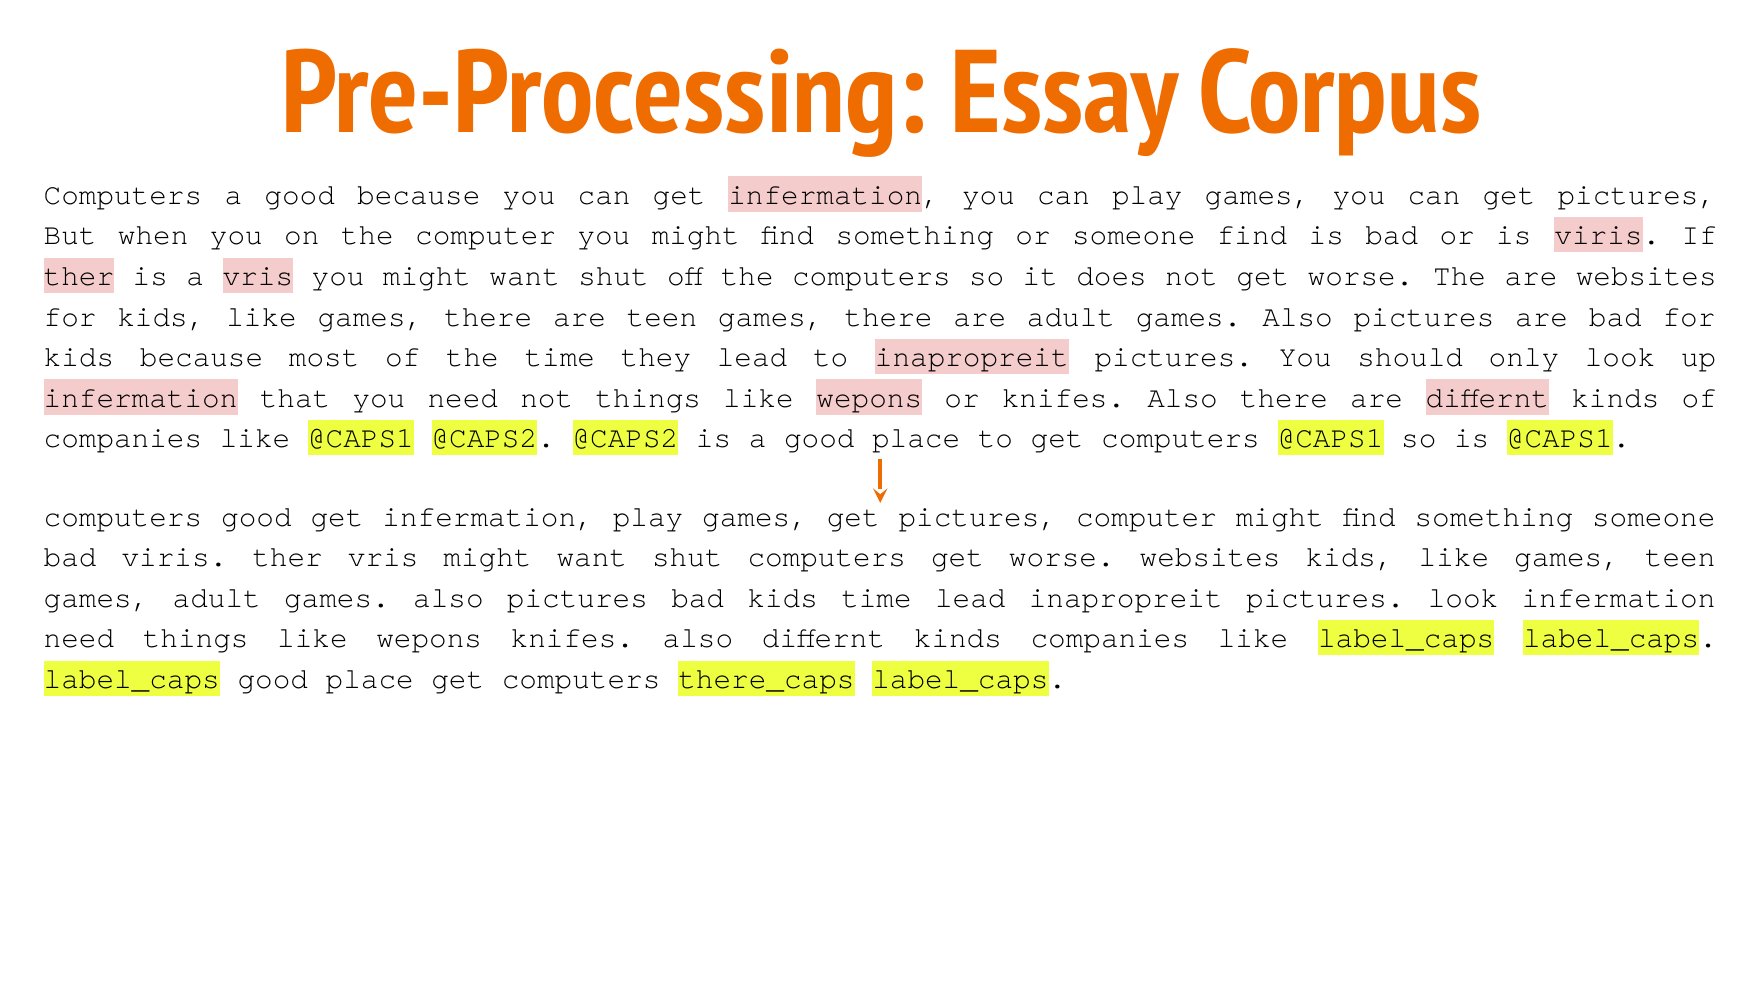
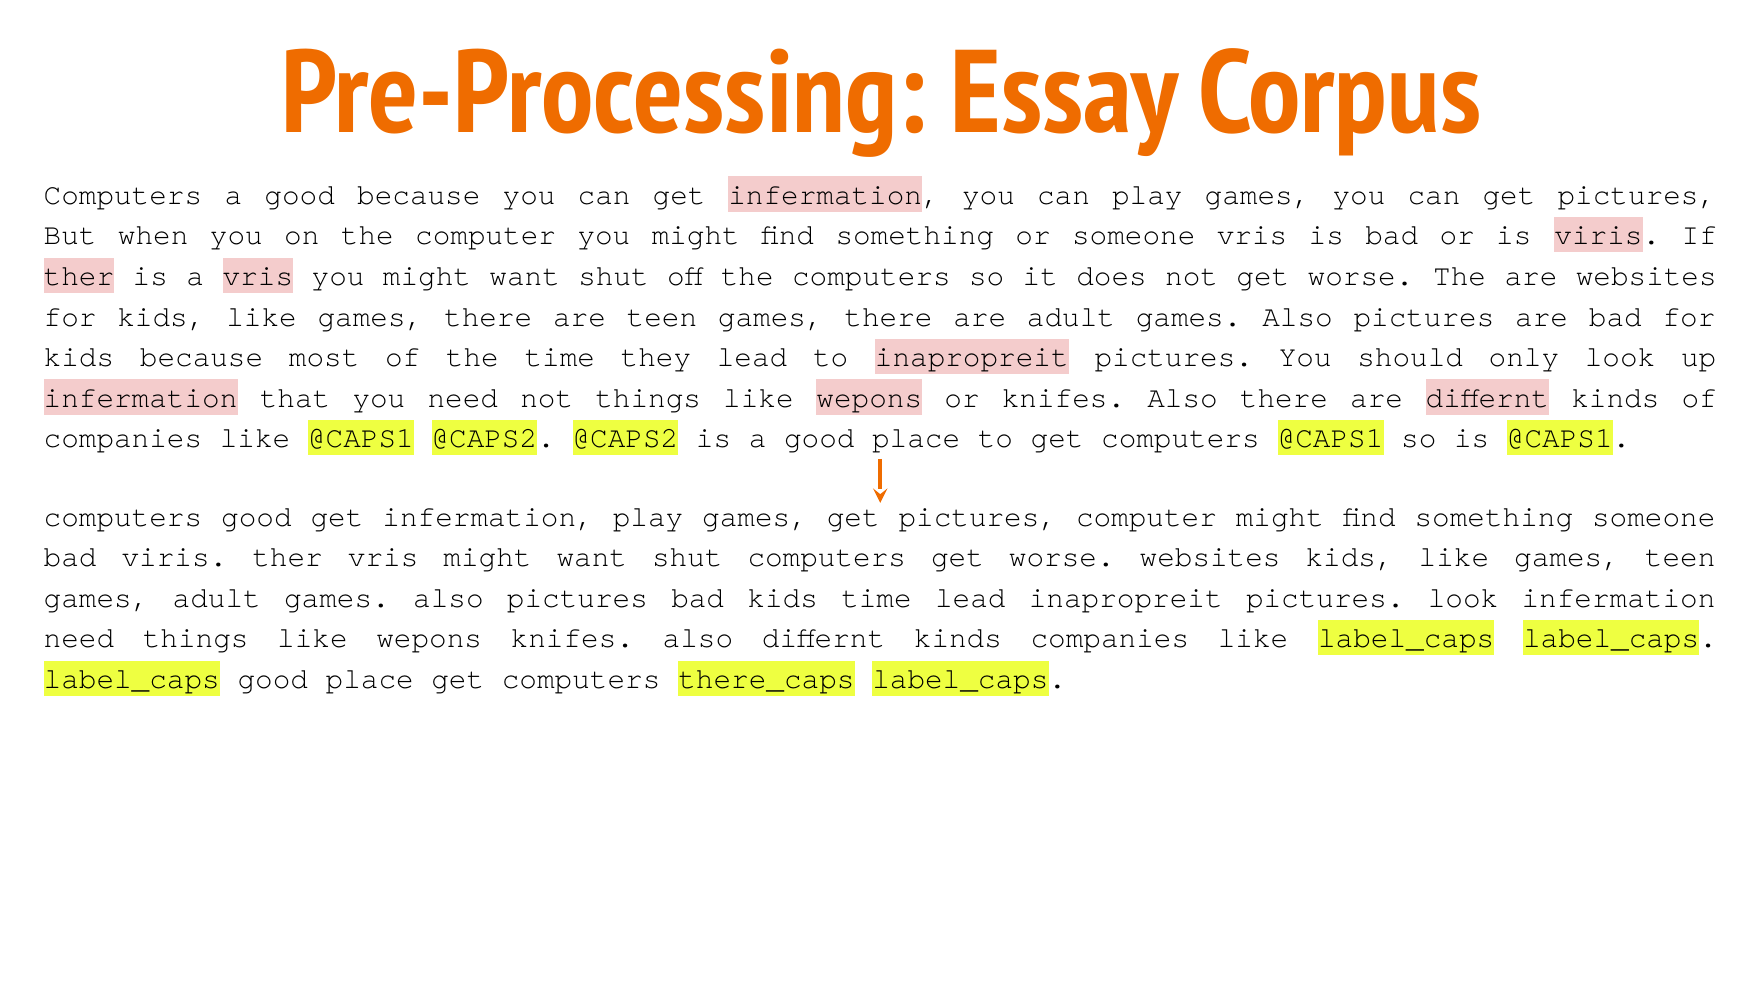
someone find: find -> vris
